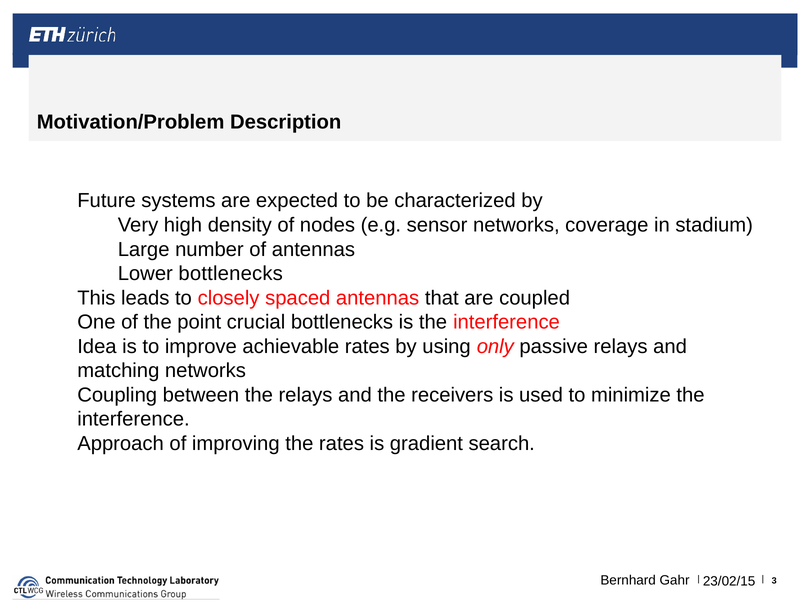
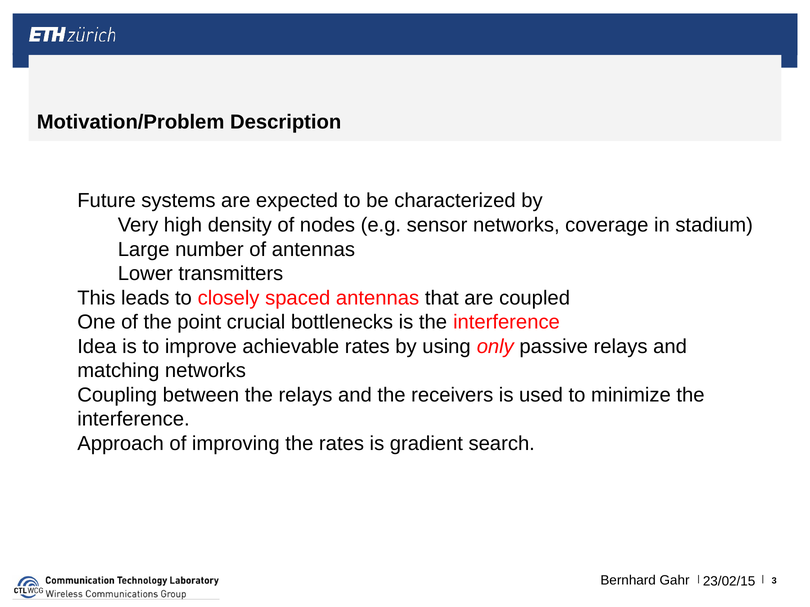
Lower bottlenecks: bottlenecks -> transmitters
